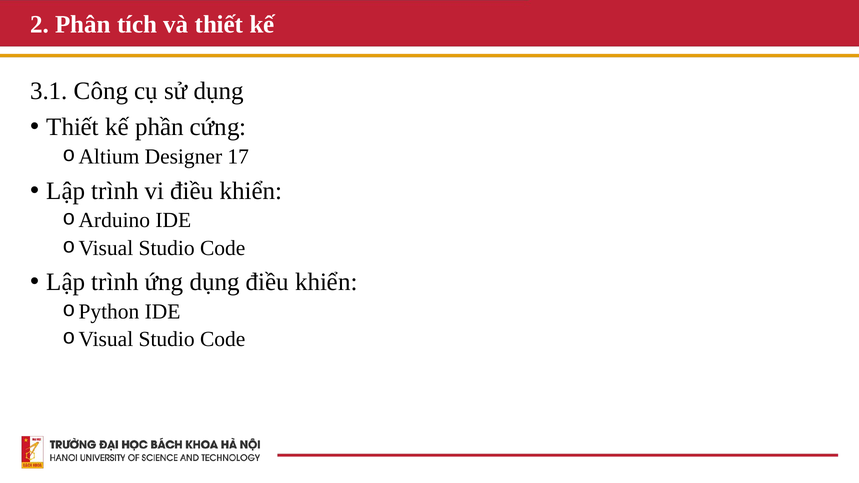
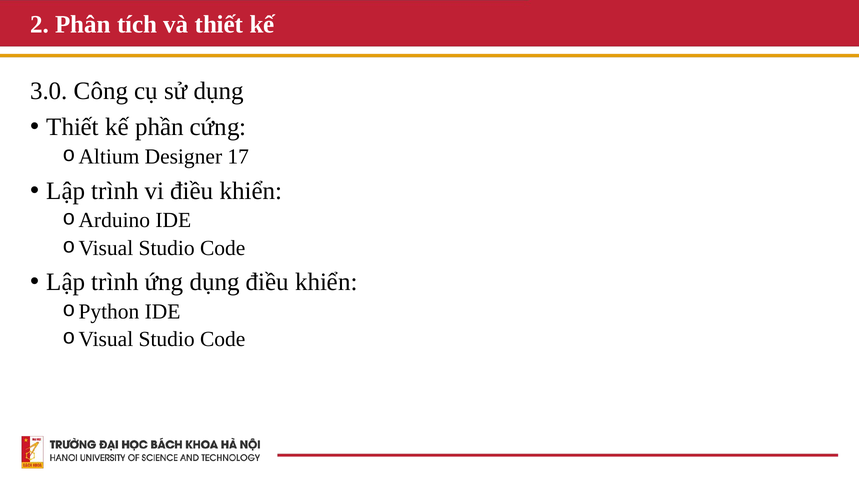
3.1: 3.1 -> 3.0
